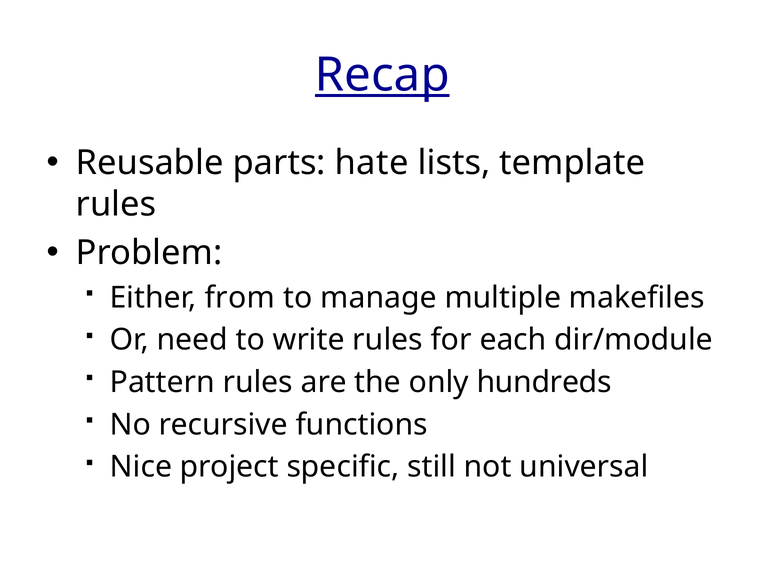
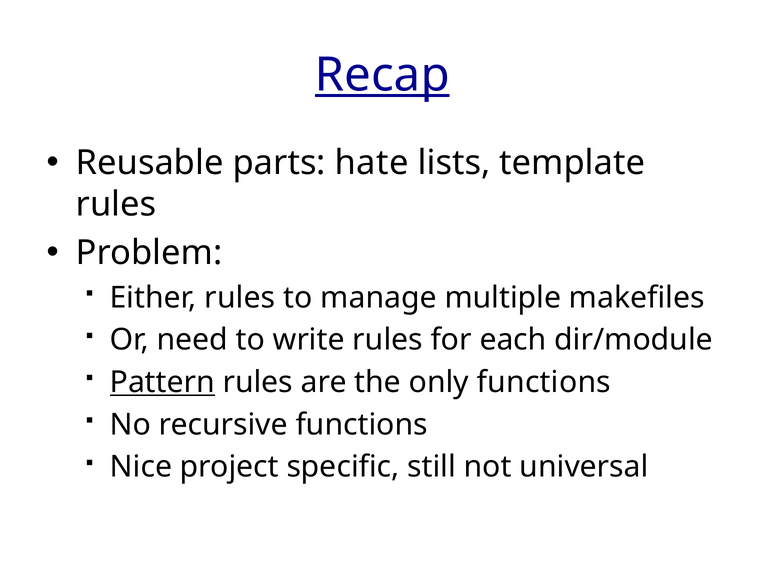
Either from: from -> rules
Pattern underline: none -> present
only hundreds: hundreds -> functions
